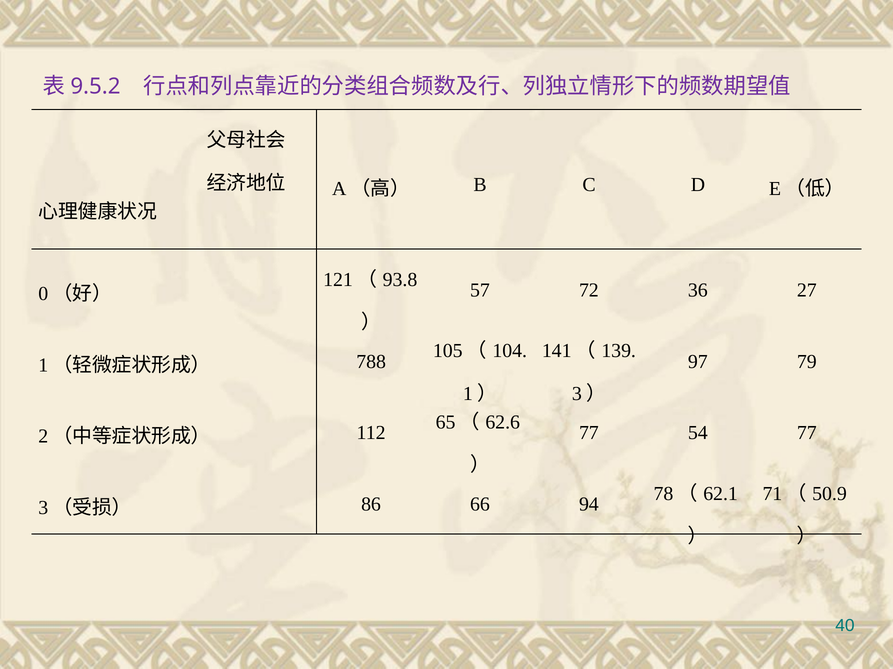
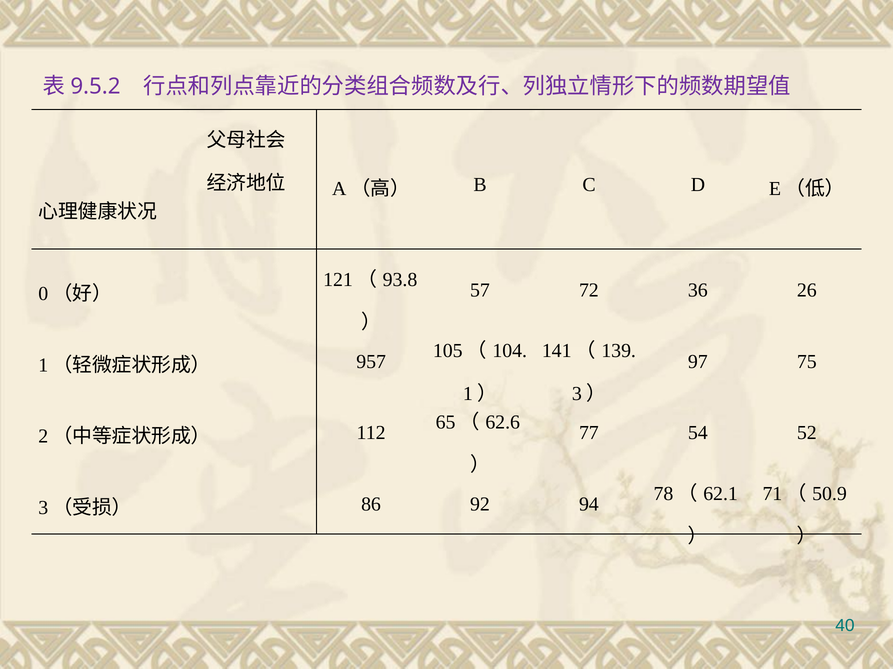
27: 27 -> 26
79: 79 -> 75
788: 788 -> 957
54 77: 77 -> 52
66: 66 -> 92
